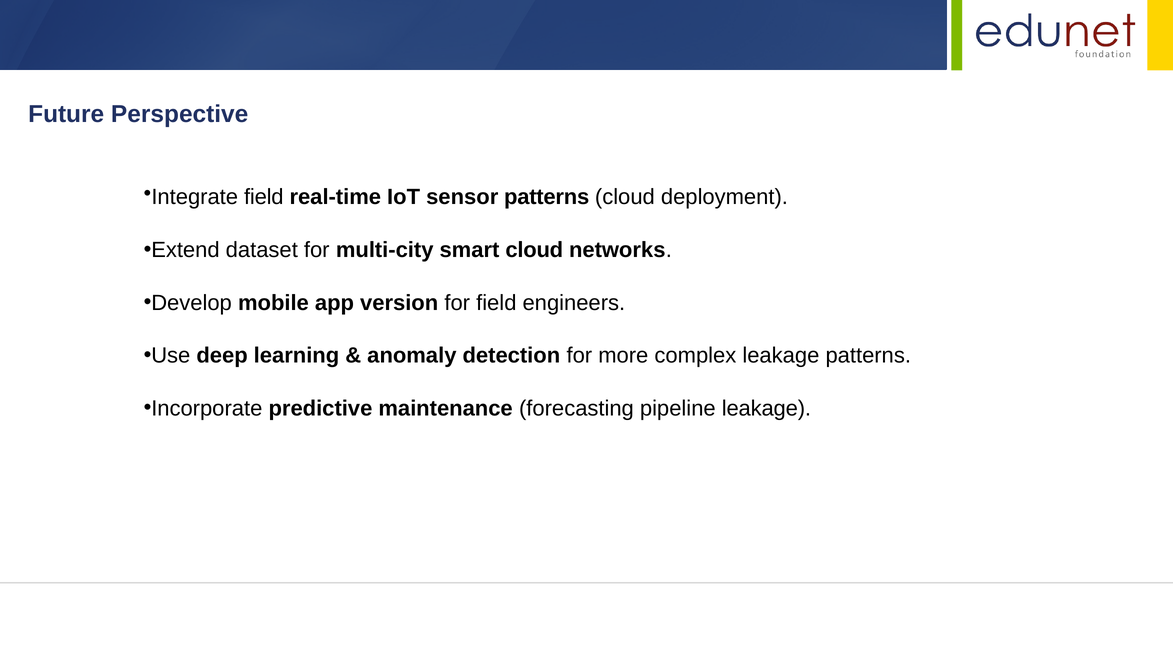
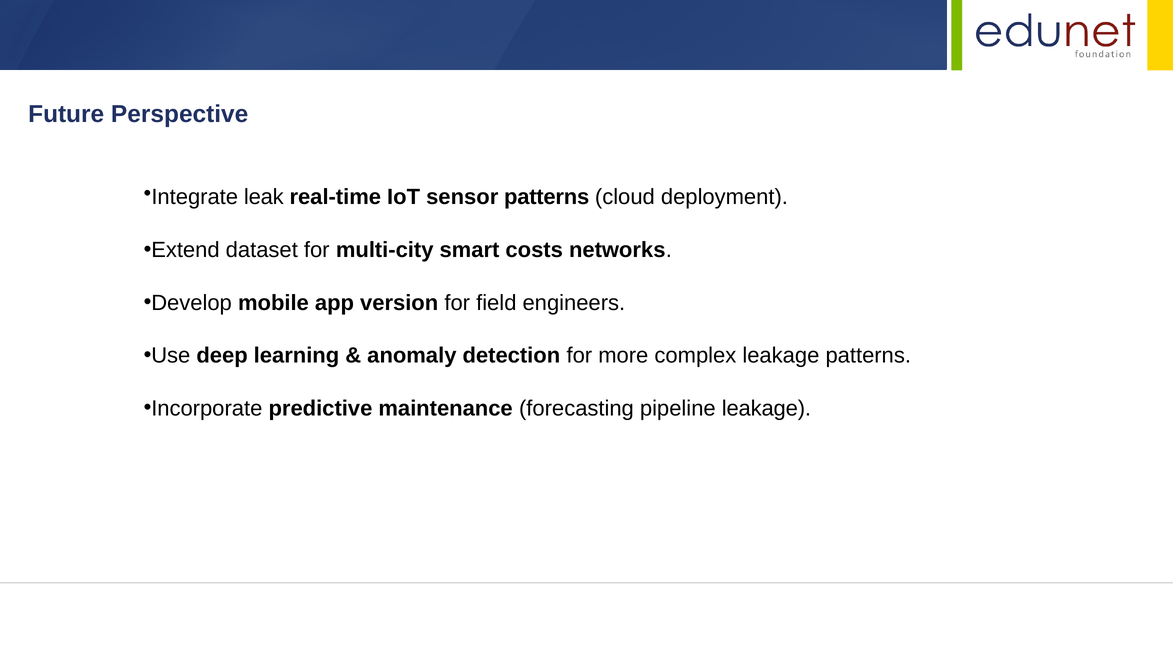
Integrate field: field -> leak
smart cloud: cloud -> costs
